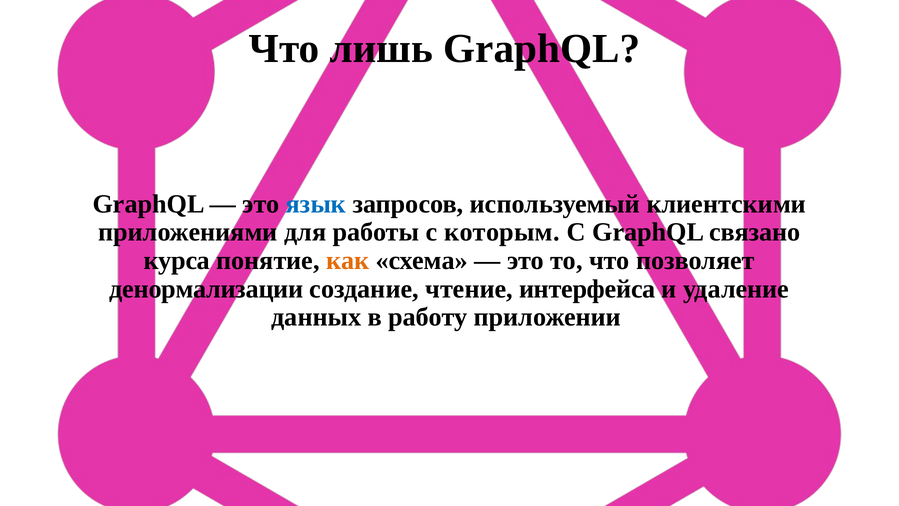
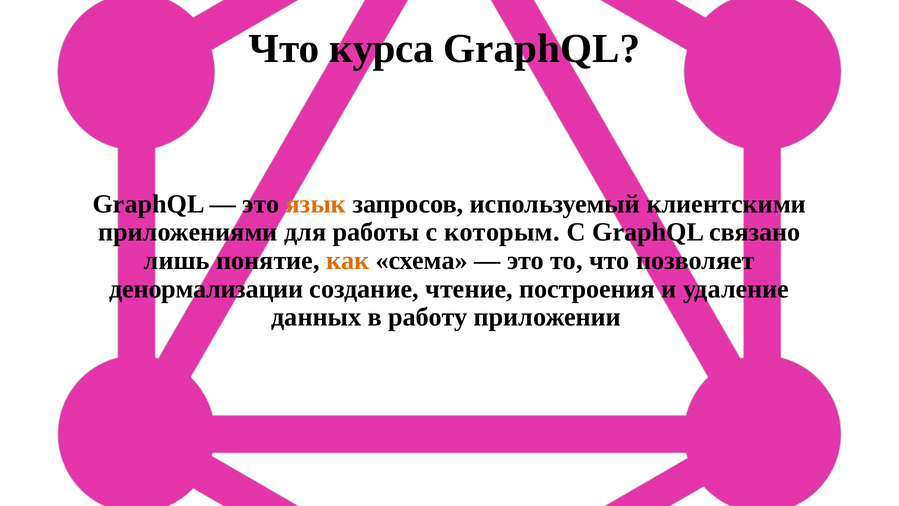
лишь: лишь -> курса
язык colour: blue -> orange
курса: курса -> лишь
интерфейса: интерфейса -> построения
